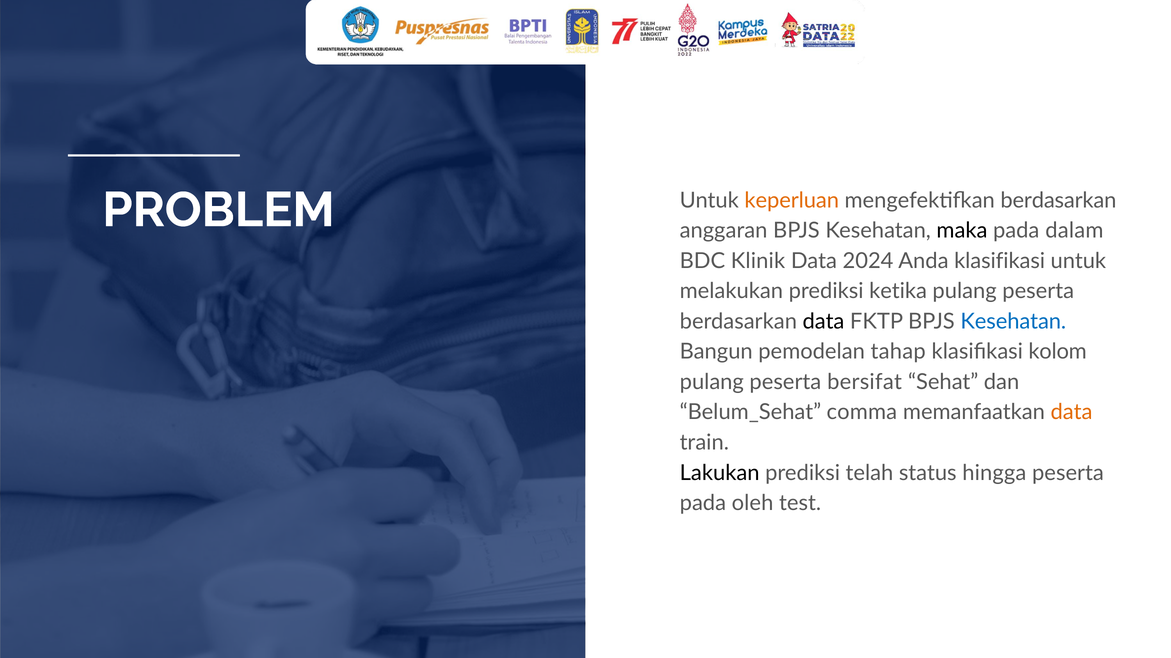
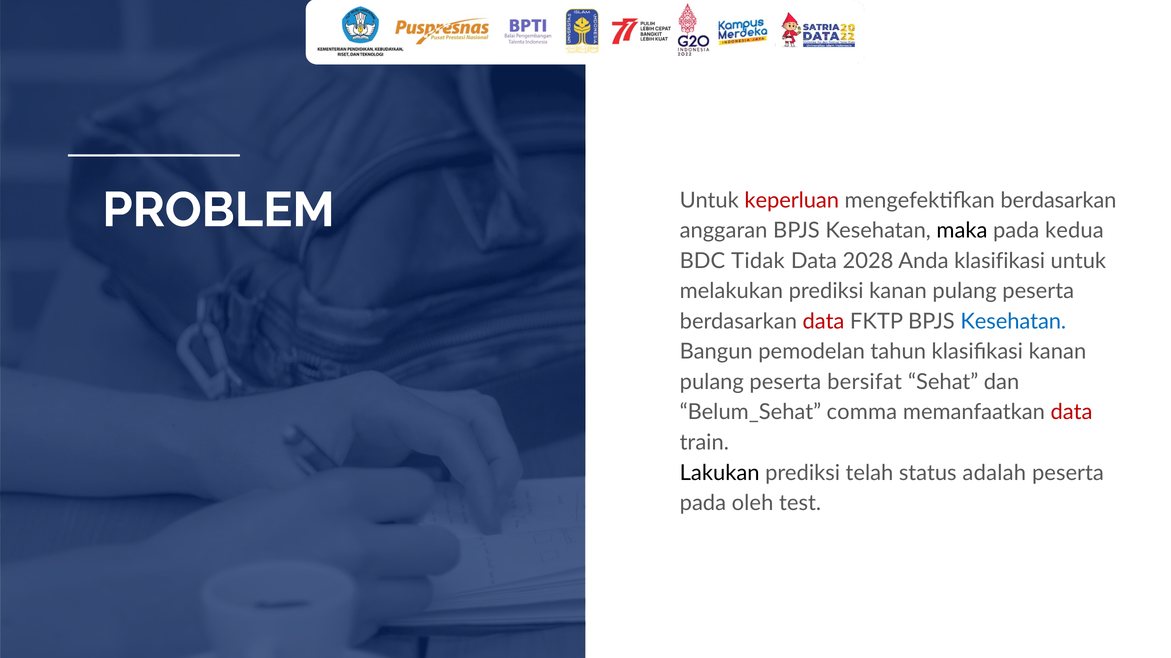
keperluan colour: orange -> red
dalam: dalam -> kedua
Klinik: Klinik -> Tidak
2024: 2024 -> 2028
prediksi ketika: ketika -> kanan
data at (823, 322) colour: black -> red
tahap: tahap -> tahun
klasifikasi kolom: kolom -> kanan
data at (1072, 413) colour: orange -> red
hingga: hingga -> adalah
